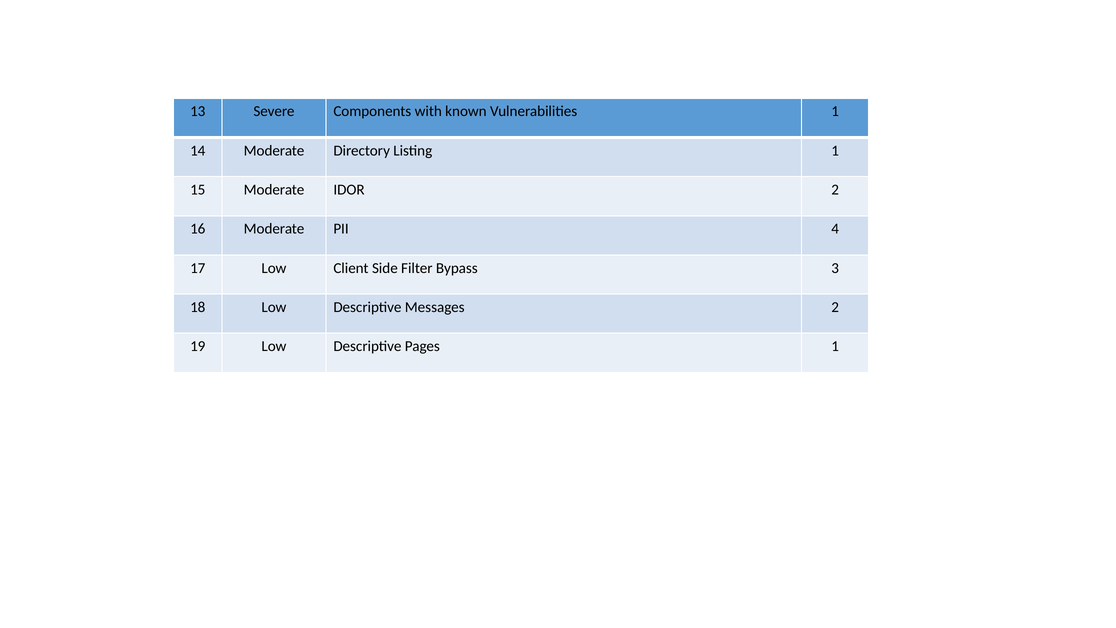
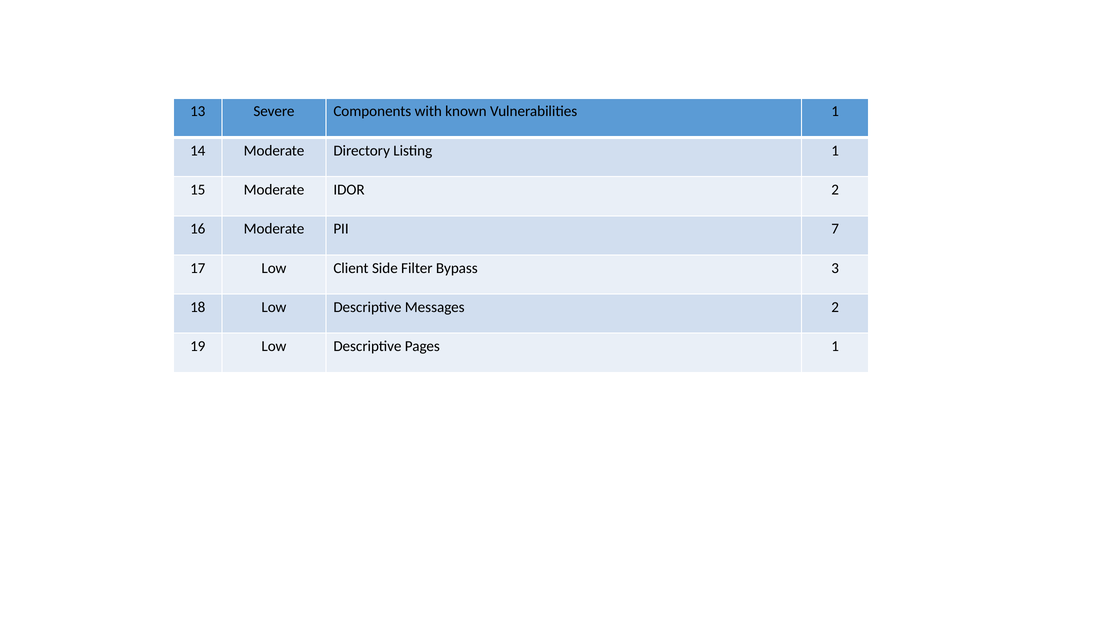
4: 4 -> 7
